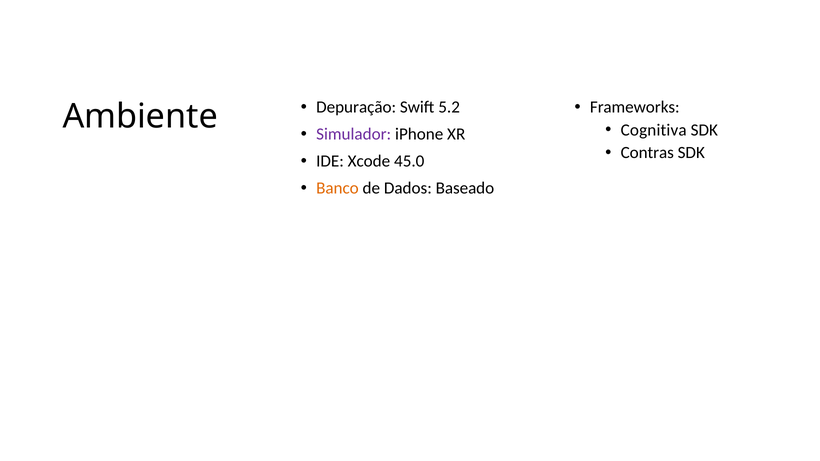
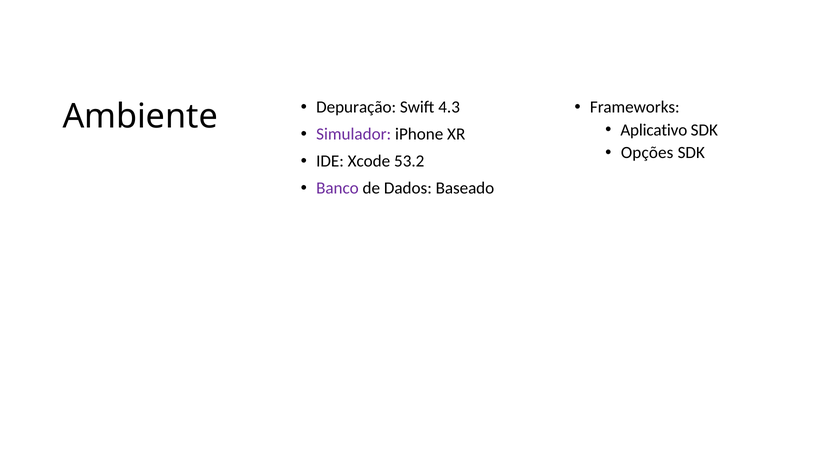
5.2: 5.2 -> 4.3
Cognitiva: Cognitiva -> Aplicativo
Contras: Contras -> Opções
45.0: 45.0 -> 53.2
Banco colour: orange -> purple
